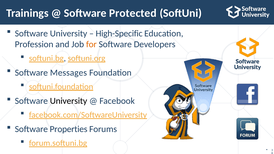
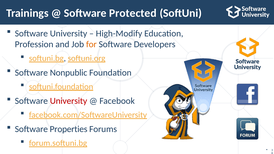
High-Specific: High-Specific -> High-Modify
Messages: Messages -> Nonpublic
University at (69, 101) colour: black -> red
